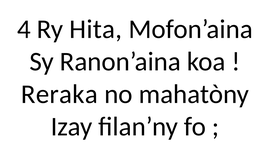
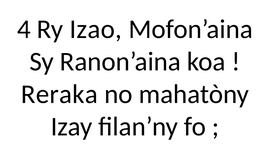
Hita: Hita -> Izao
